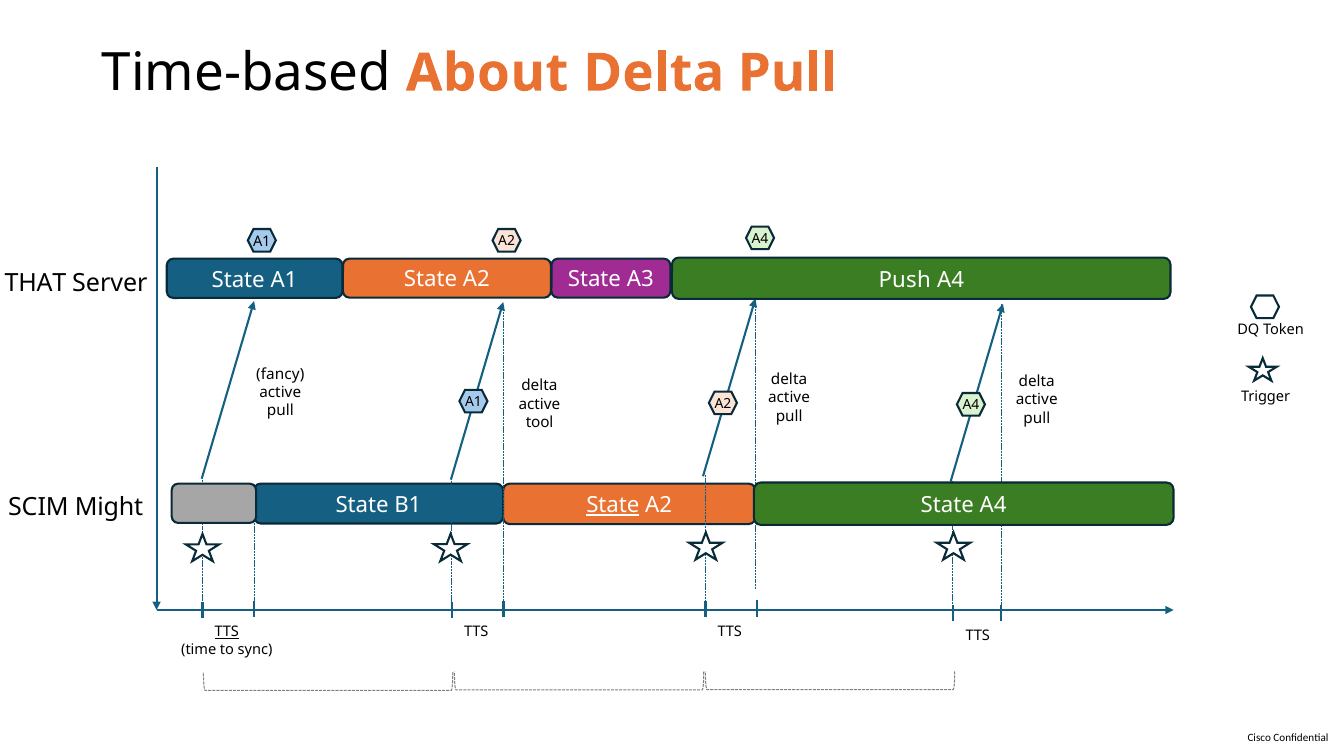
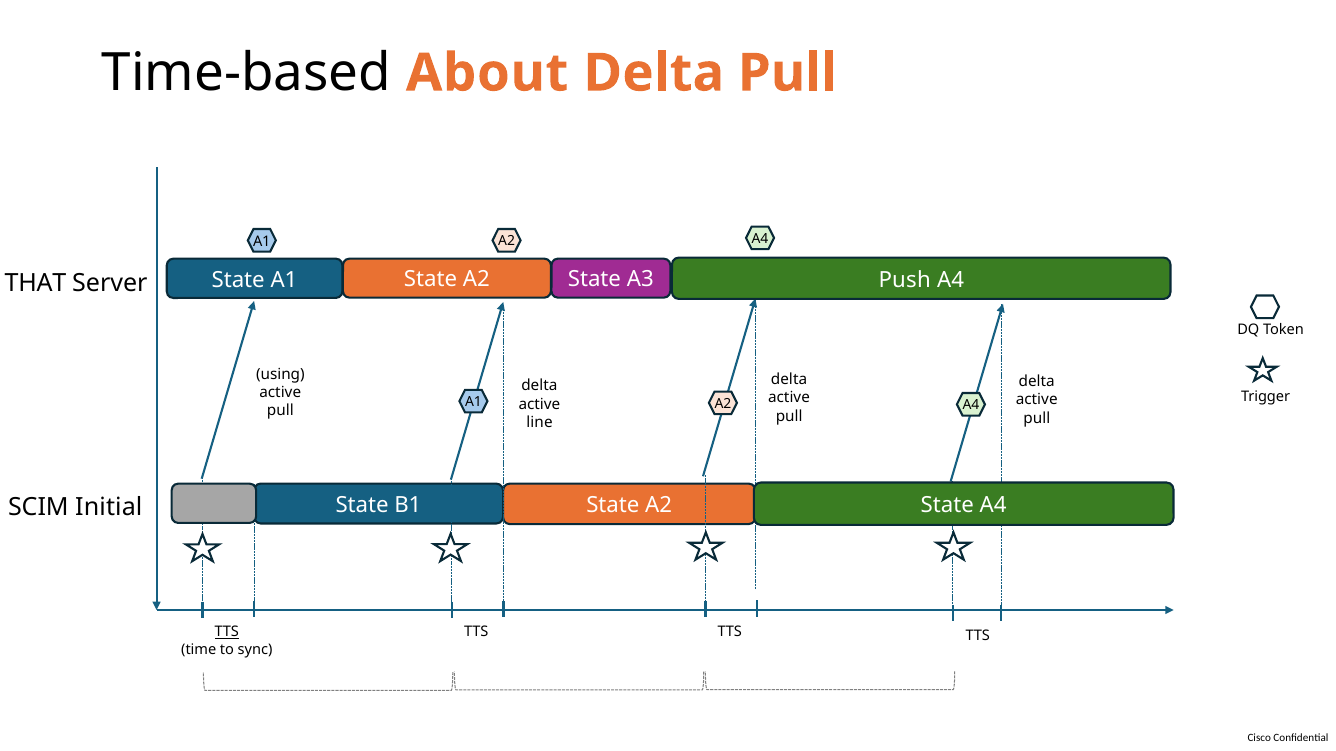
fancy: fancy -> using
tool: tool -> line
State at (613, 506) underline: present -> none
Might: Might -> Initial
